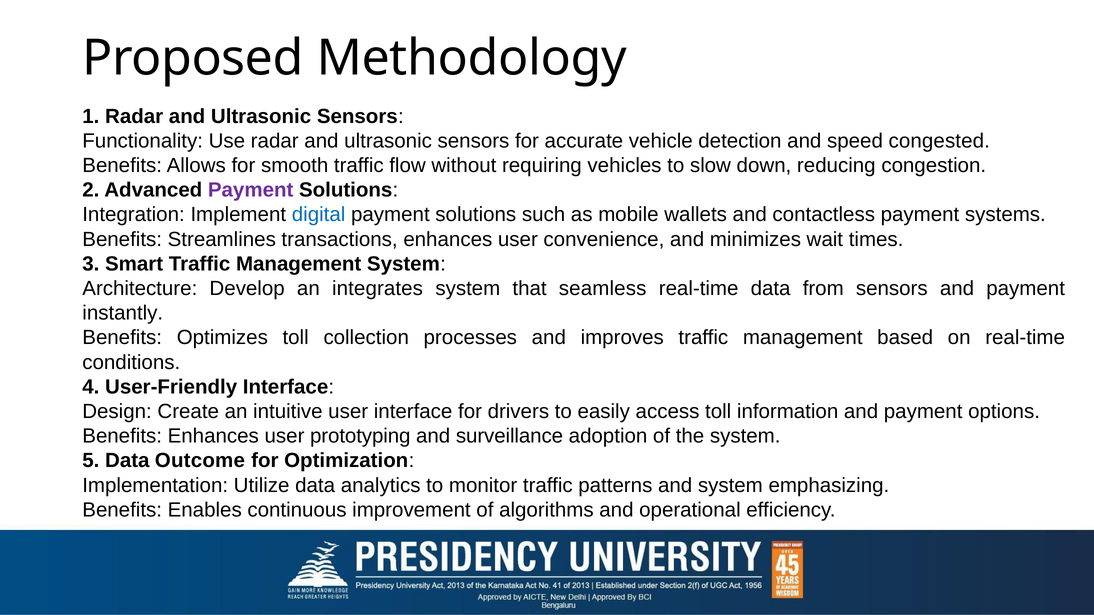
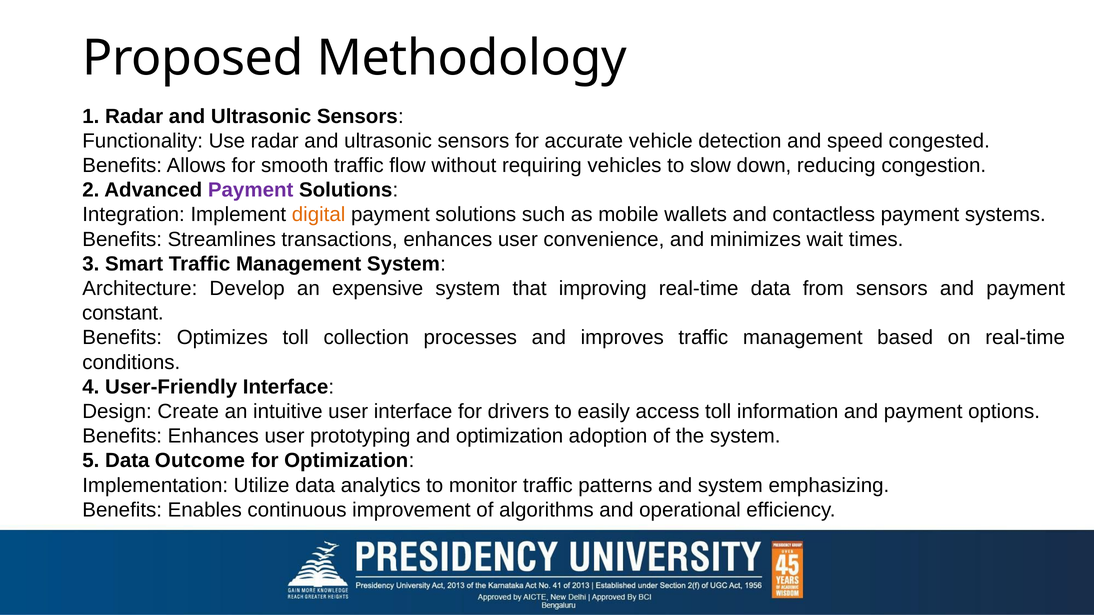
digital colour: blue -> orange
integrates: integrates -> expensive
seamless: seamless -> improving
instantly: instantly -> constant
and surveillance: surveillance -> optimization
